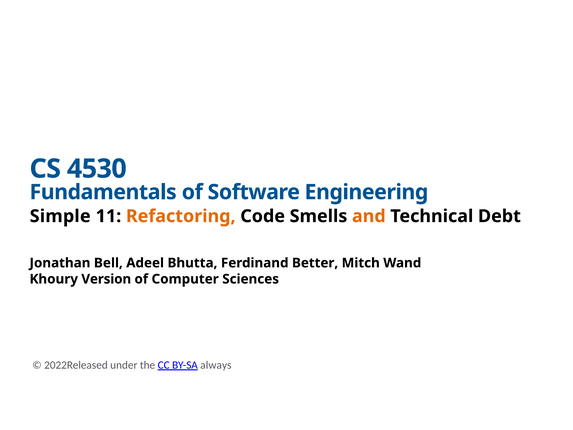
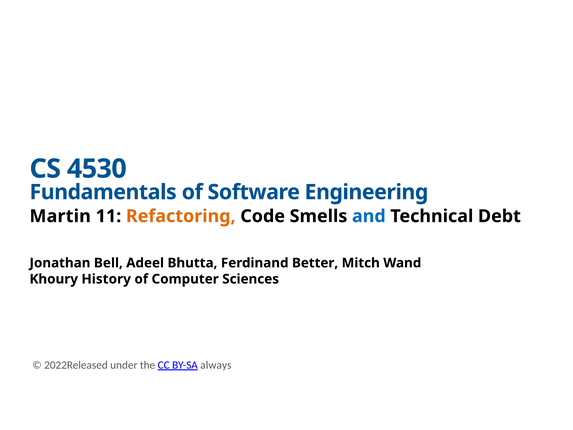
Simple: Simple -> Martin
and colour: orange -> blue
Version: Version -> History
